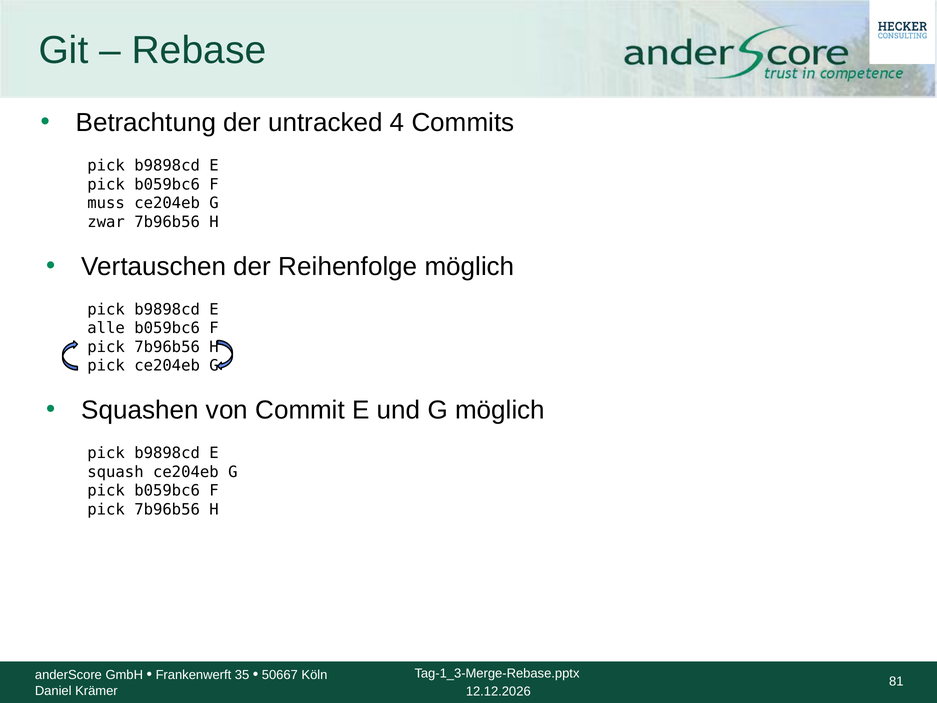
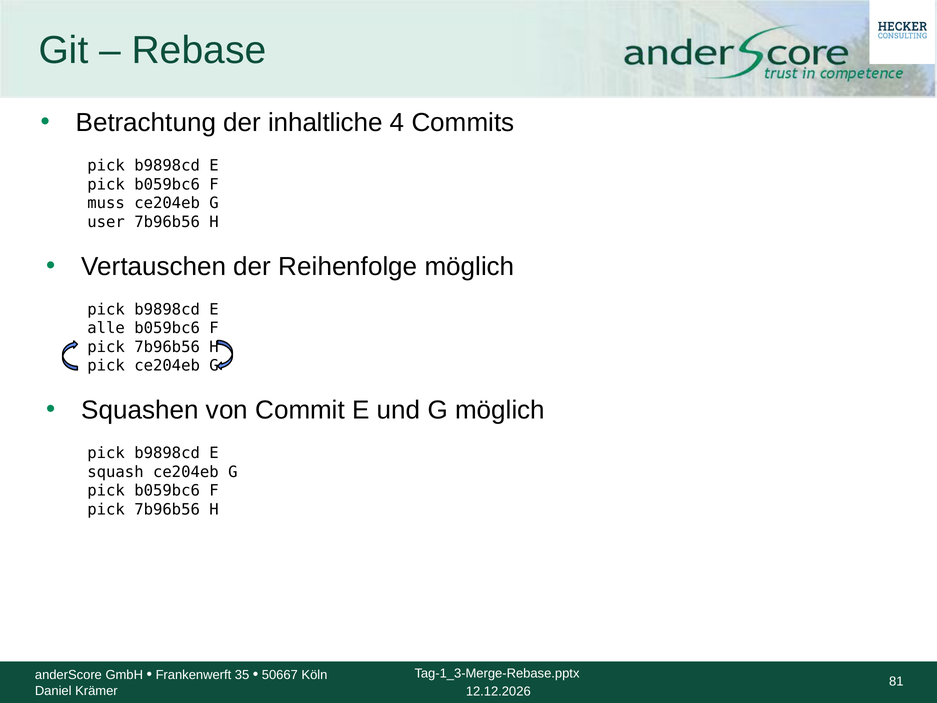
untracked: untracked -> inhaltliche
zwar: zwar -> user
